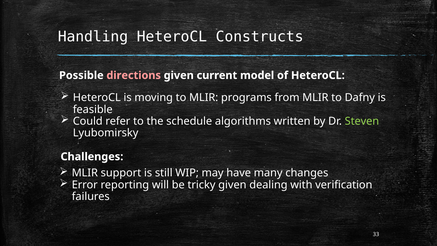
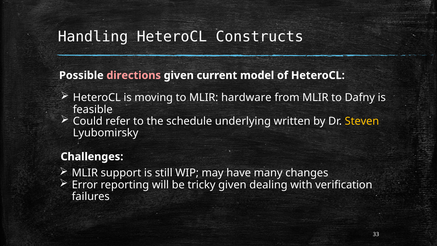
programs: programs -> hardware
algorithms: algorithms -> underlying
Steven colour: light green -> yellow
